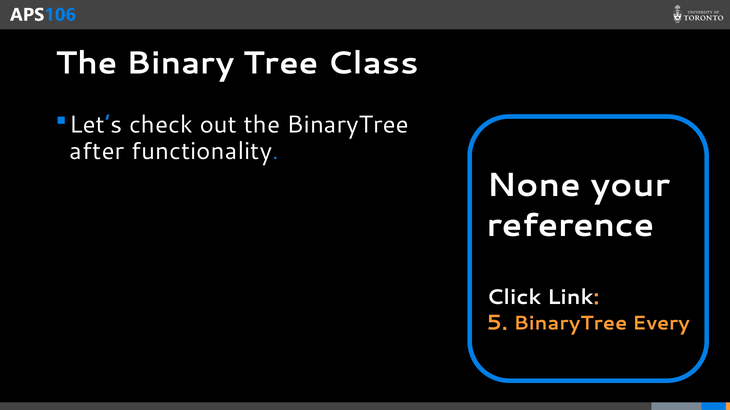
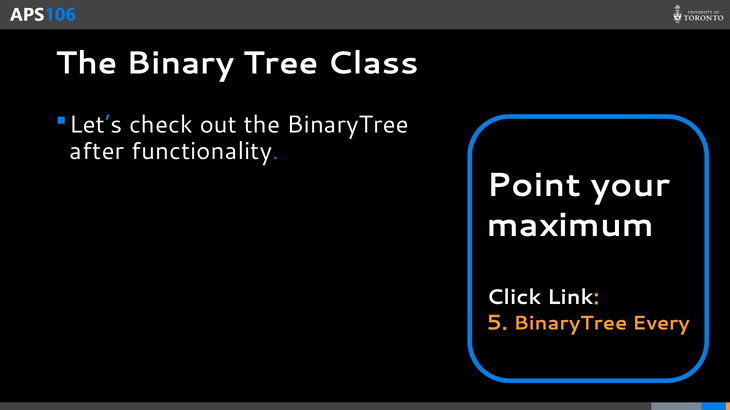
None: None -> Point
reference: reference -> maximum
